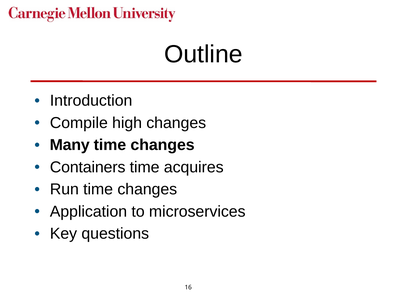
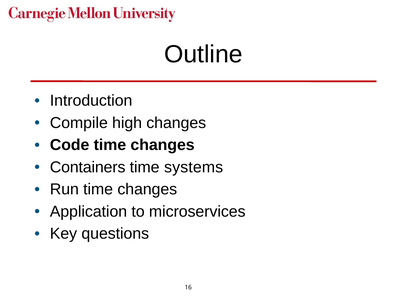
Many: Many -> Code
acquires: acquires -> systems
